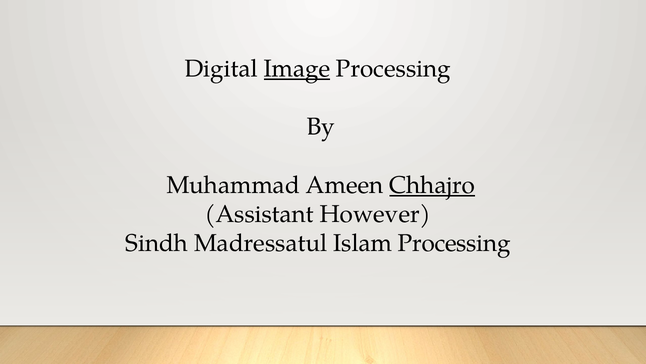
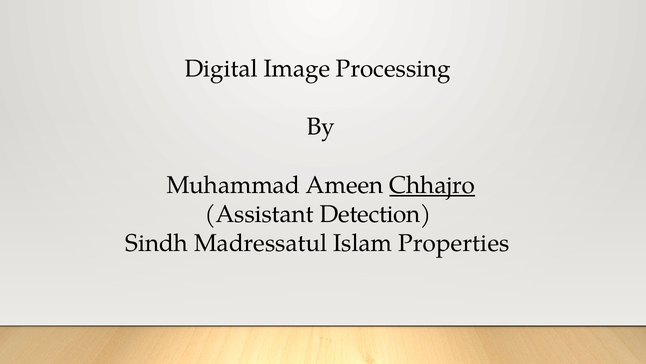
Image underline: present -> none
However: However -> Detection
Islam Processing: Processing -> Properties
